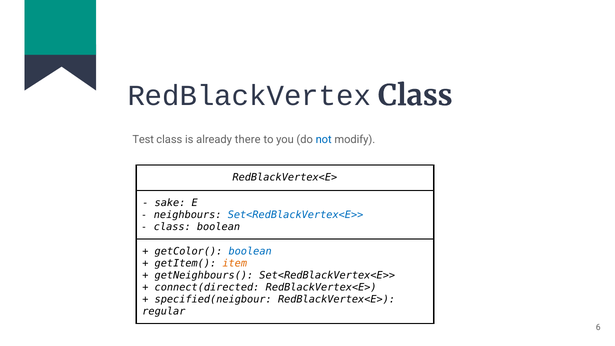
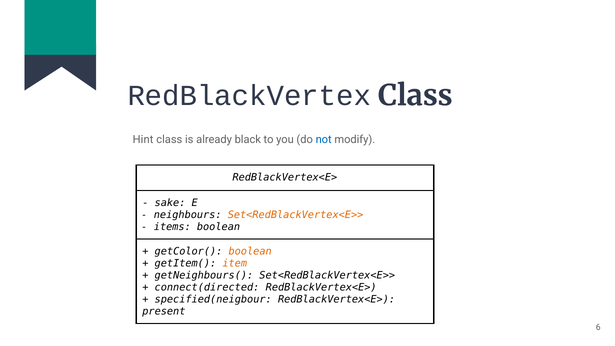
Test: Test -> Hint
there: there -> black
Set<RedBlackVertex<E>> at (296, 215) colour: blue -> orange
class at (172, 227): class -> items
boolean at (250, 251) colour: blue -> orange
regular: regular -> present
